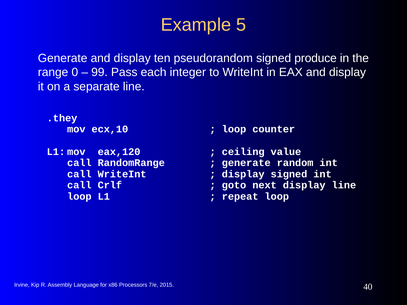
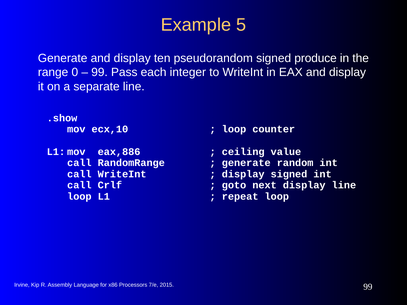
.they: .they -> .show
eax,120: eax,120 -> eax,886
2015 40: 40 -> 99
